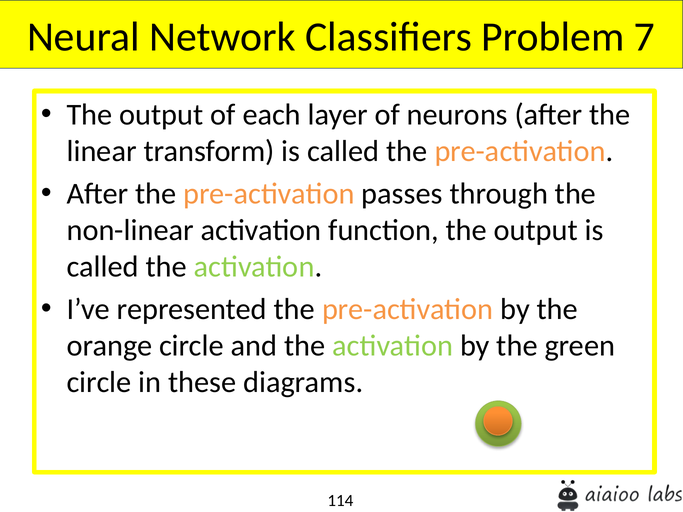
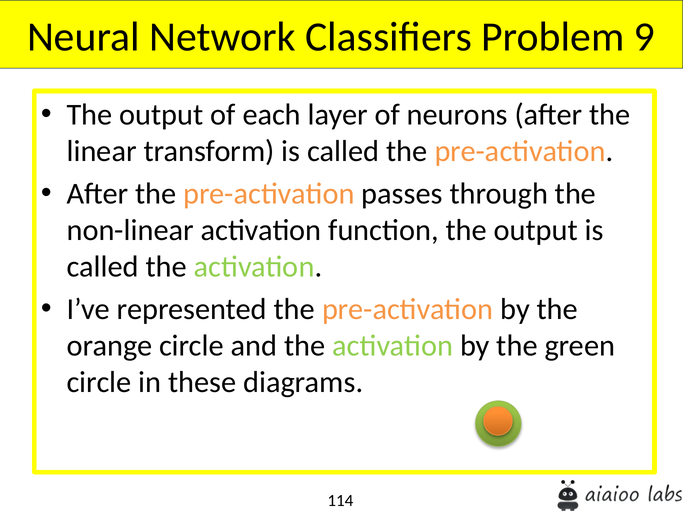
7: 7 -> 9
